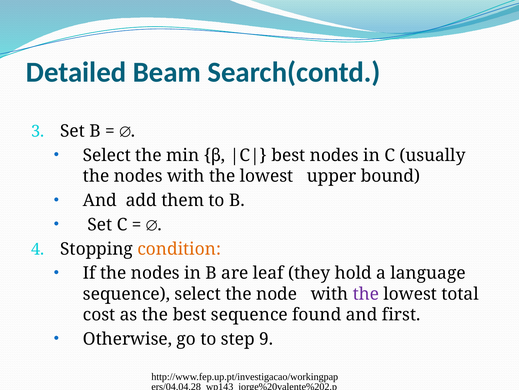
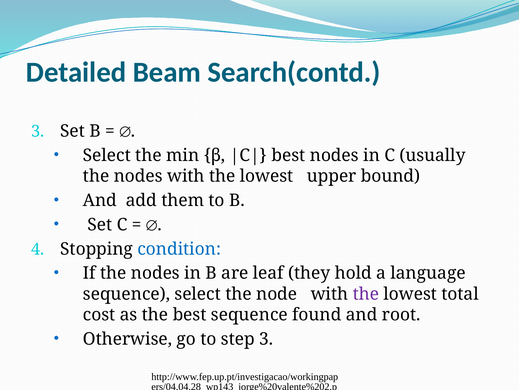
condition colour: orange -> blue
first: first -> root
step 9: 9 -> 3
